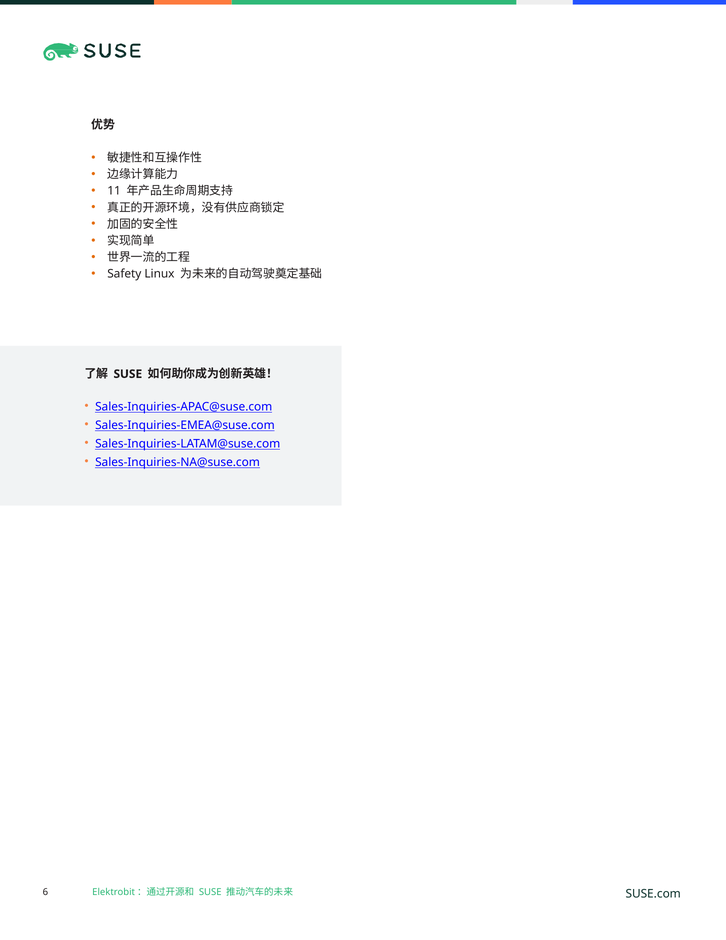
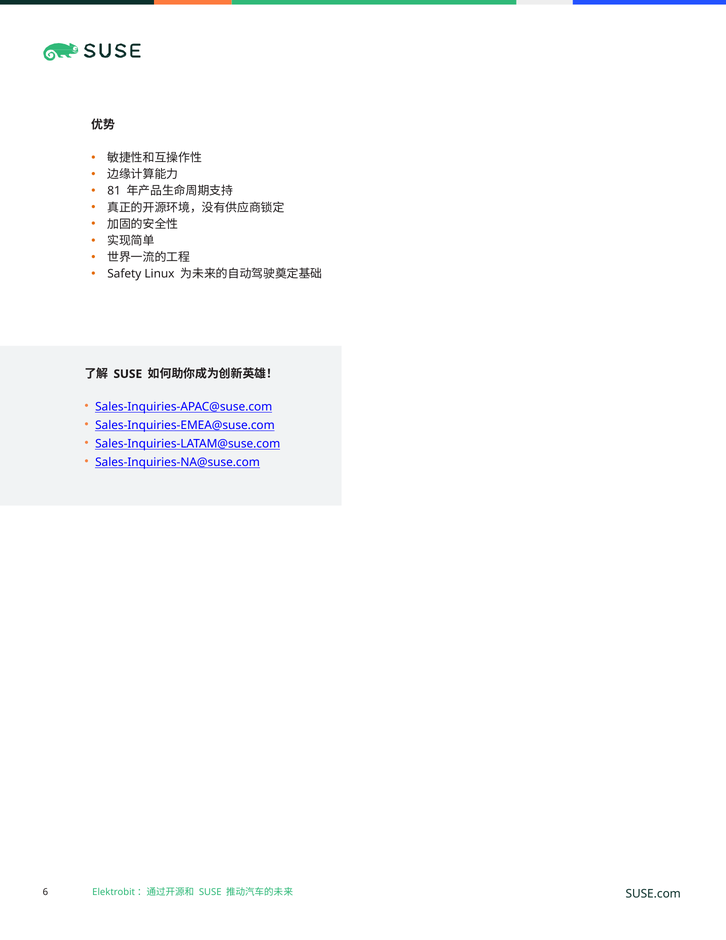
11: 11 -> 81
